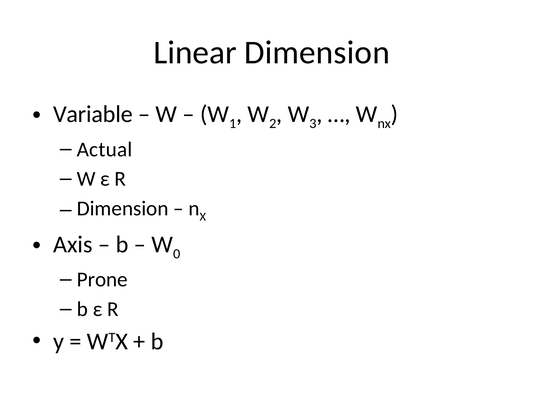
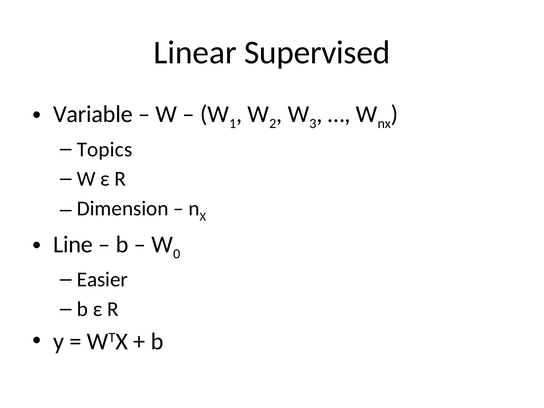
Linear Dimension: Dimension -> Supervised
Actual: Actual -> Topics
Axis: Axis -> Line
Prone: Prone -> Easier
